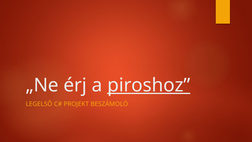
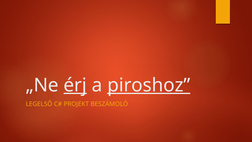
érj underline: none -> present
